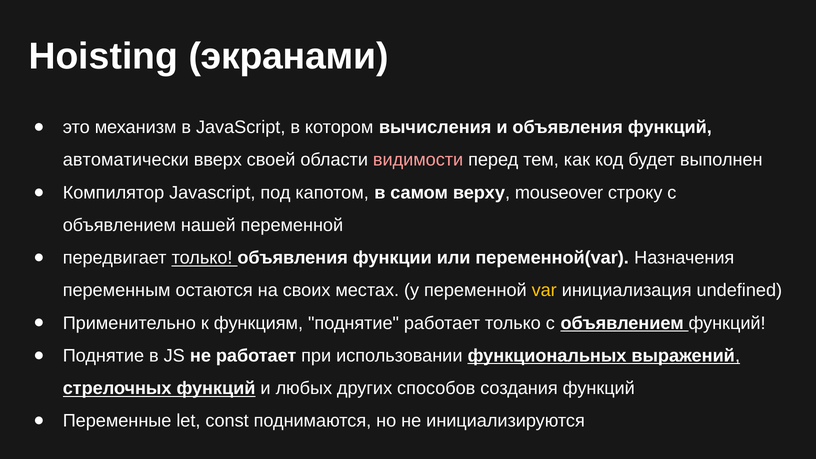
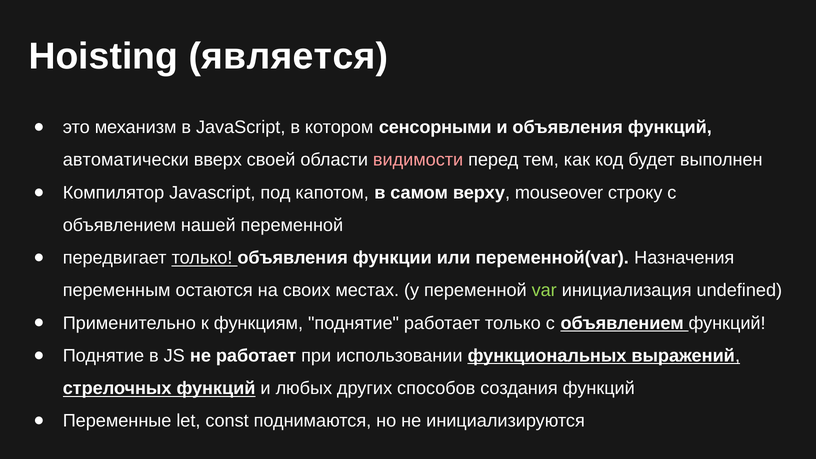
экранами: экранами -> является
вычисления: вычисления -> сенсорными
var colour: yellow -> light green
